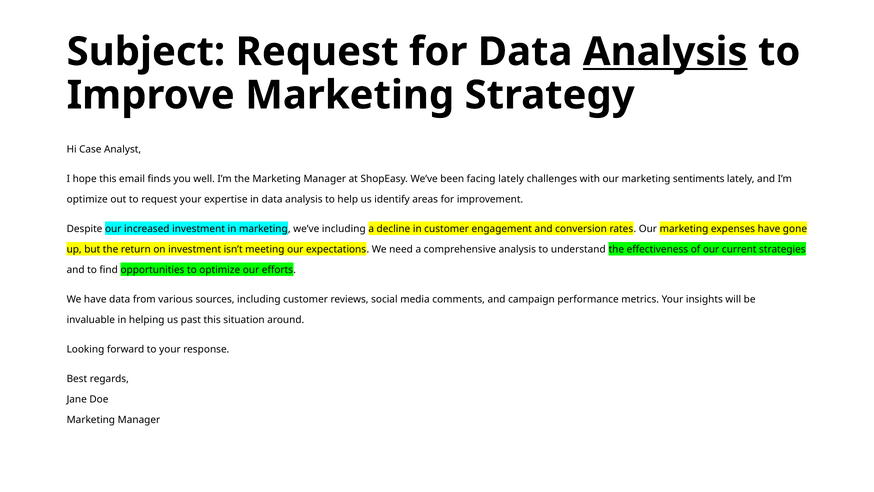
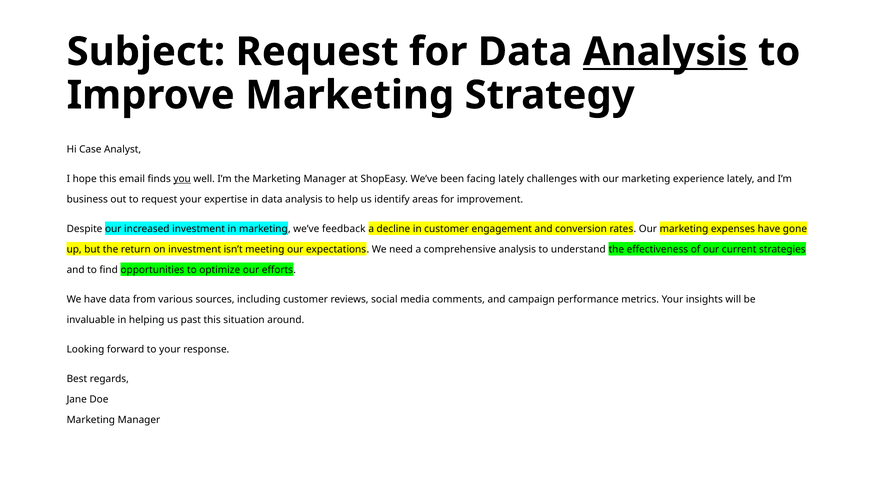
you underline: none -> present
sentiments: sentiments -> experience
optimize at (87, 199): optimize -> business
we’ve including: including -> feedback
